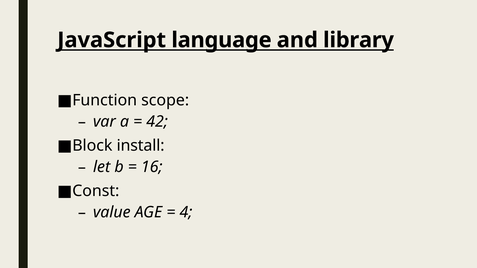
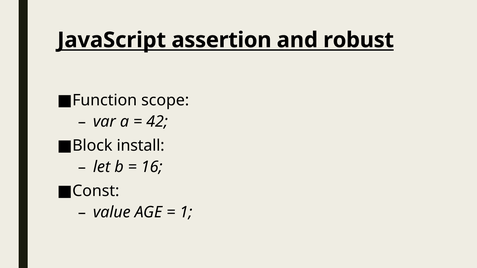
language: language -> assertion
library: library -> robust
4: 4 -> 1
